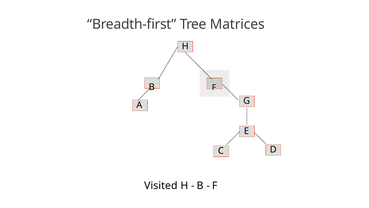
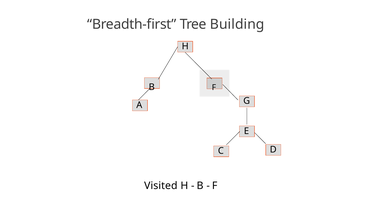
Matrices: Matrices -> Building
